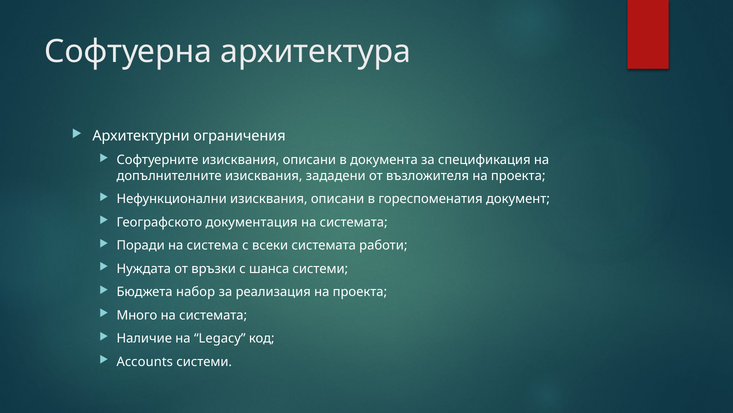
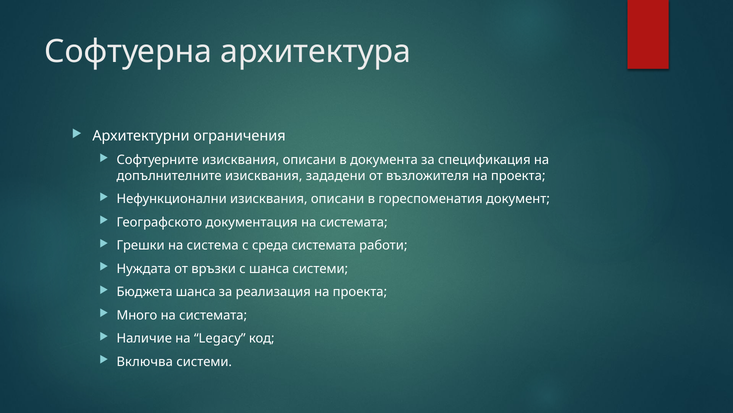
Поради: Поради -> Грешки
всеки: всеки -> среда
Бюджета набор: набор -> шанса
Acсounts: Acсounts -> Включва
